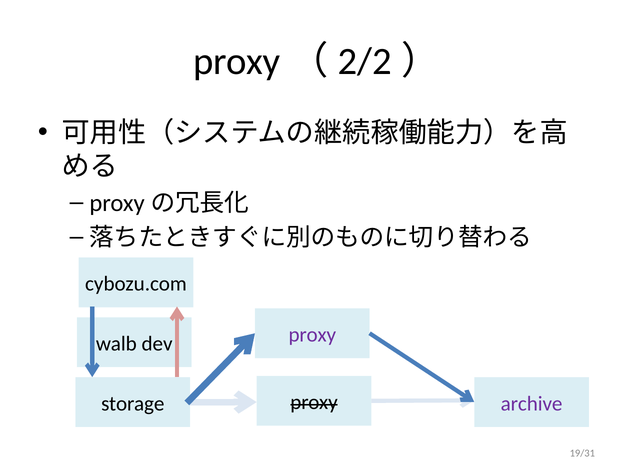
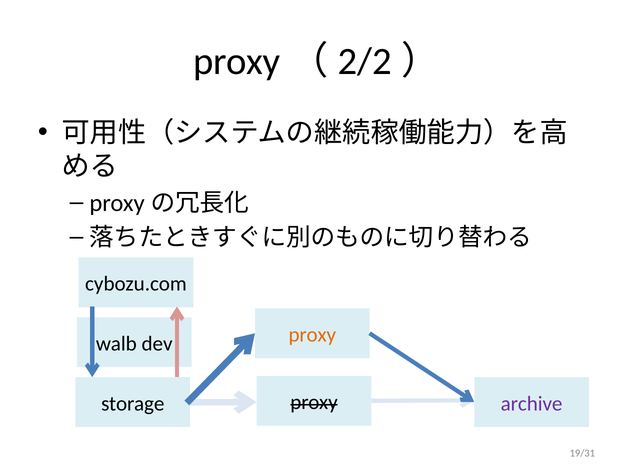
proxy at (312, 335) colour: purple -> orange
